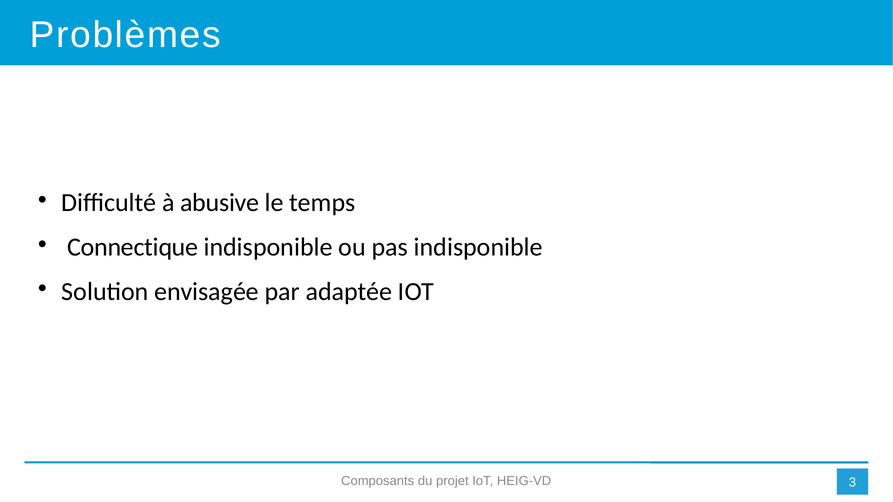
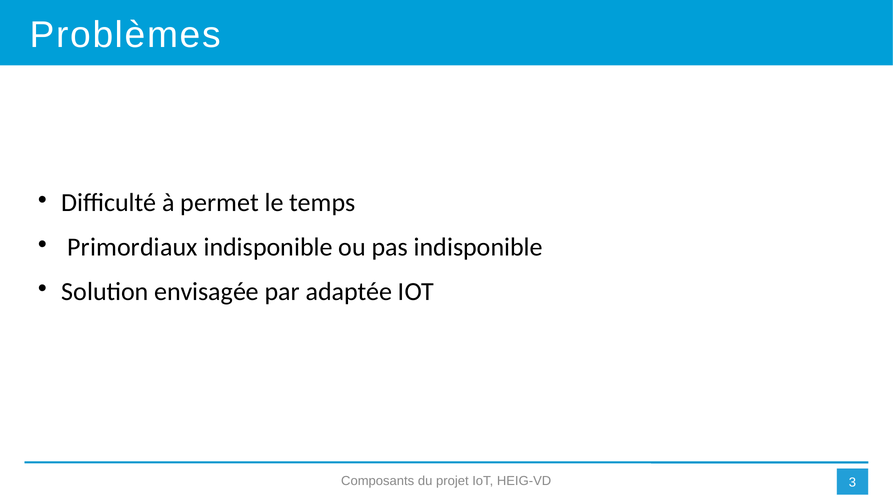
abusive: abusive -> permet
Connectique: Connectique -> Primordiaux
